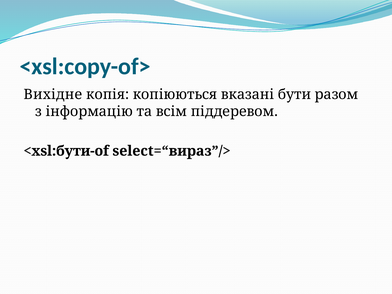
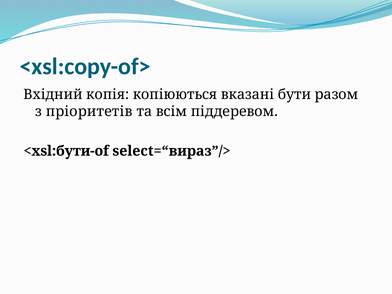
Вихідне: Вихідне -> Вхідний
інформацію: інформацію -> пріоритетів
